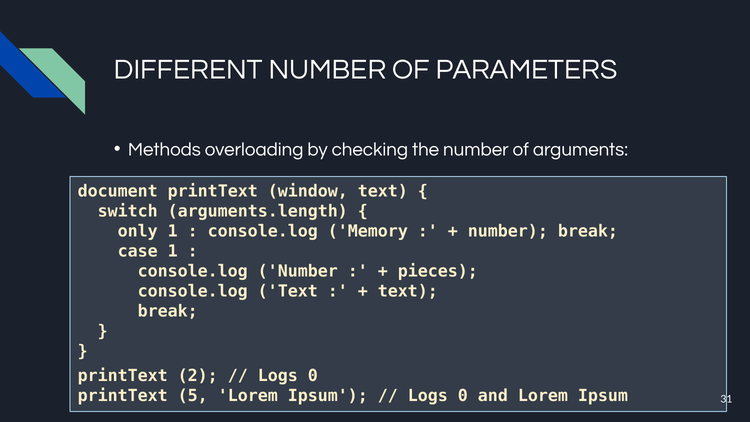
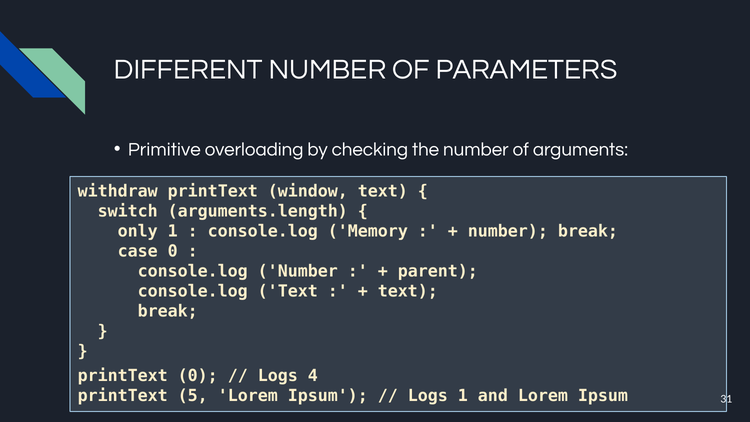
Methods: Methods -> Primitive
document: document -> withdraw
case 1: 1 -> 0
pieces: pieces -> parent
printText 2: 2 -> 0
0 at (313, 376): 0 -> 4
0 at (463, 396): 0 -> 1
